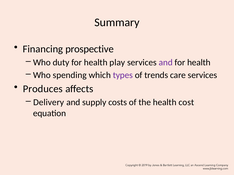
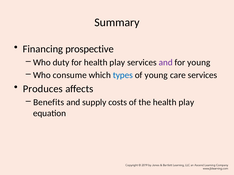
health at (199, 63): health -> young
spending: spending -> consume
types colour: purple -> blue
of trends: trends -> young
Delivery: Delivery -> Benefits
the health cost: cost -> play
